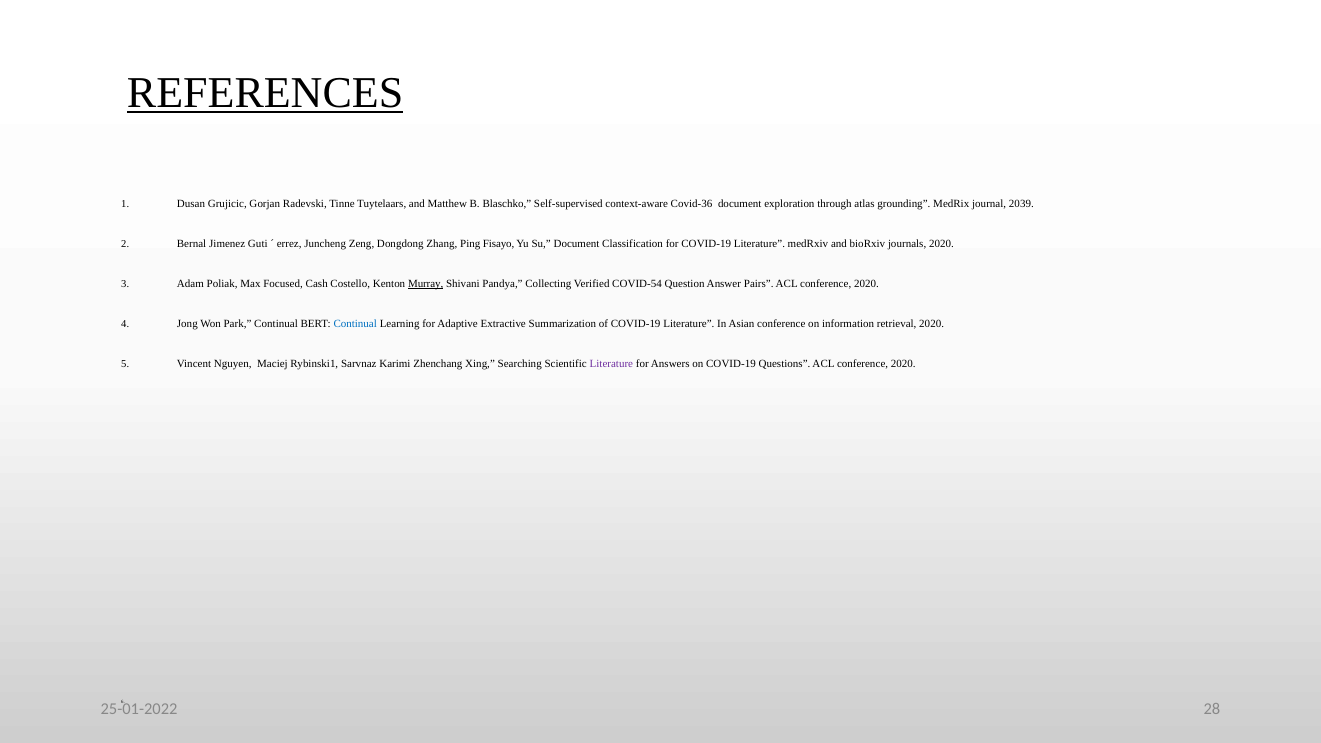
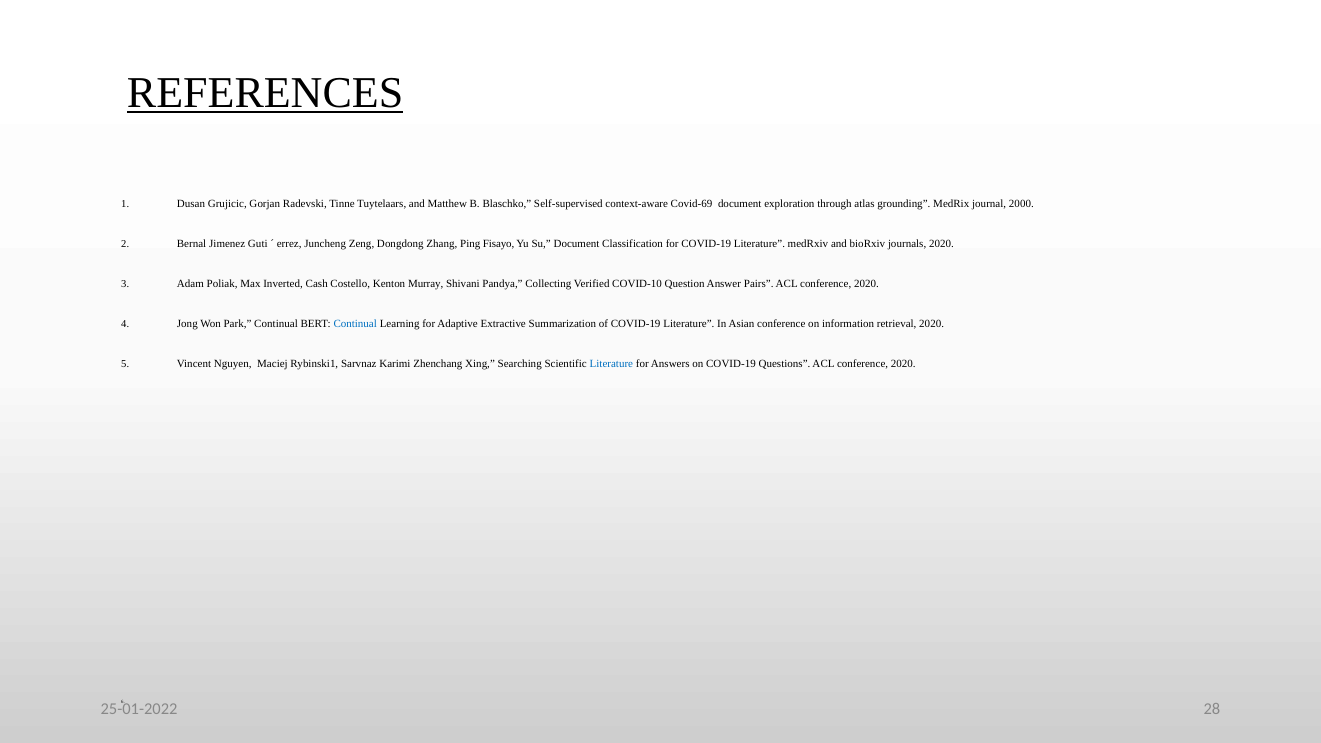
Covid-36: Covid-36 -> Covid-69
2039: 2039 -> 2000
Focused: Focused -> Inverted
Murray underline: present -> none
COVID-54: COVID-54 -> COVID-10
Literature at (611, 364) colour: purple -> blue
